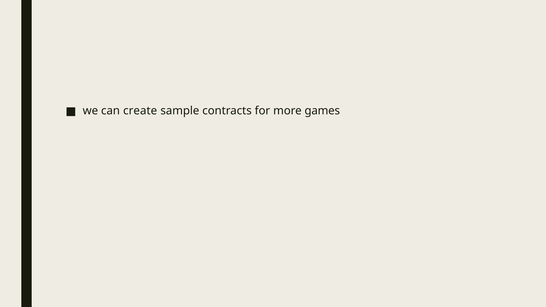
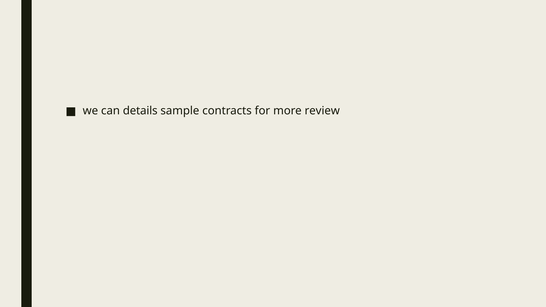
create: create -> details
games: games -> review
